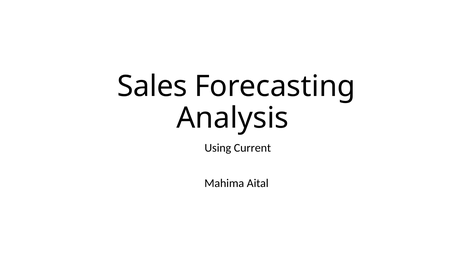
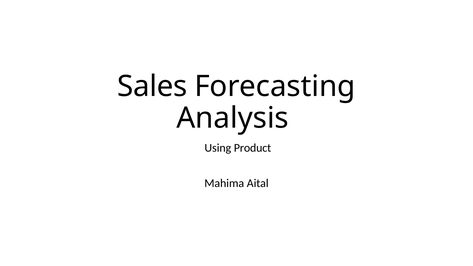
Current: Current -> Product
